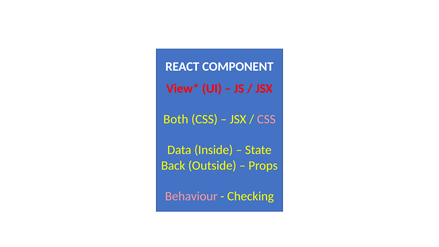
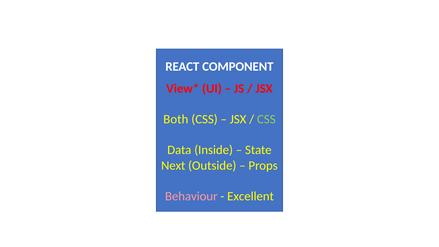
CSS at (266, 119) colour: pink -> light green
Back: Back -> Next
Checking: Checking -> Excellent
